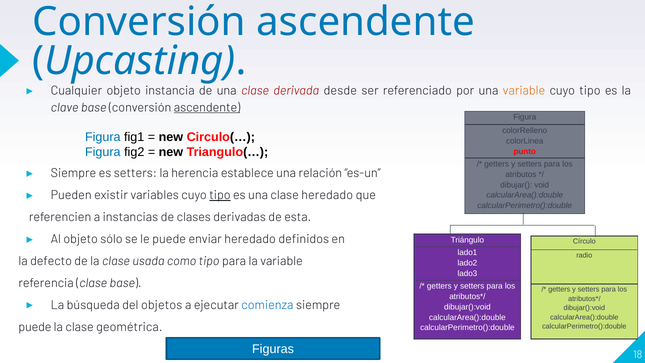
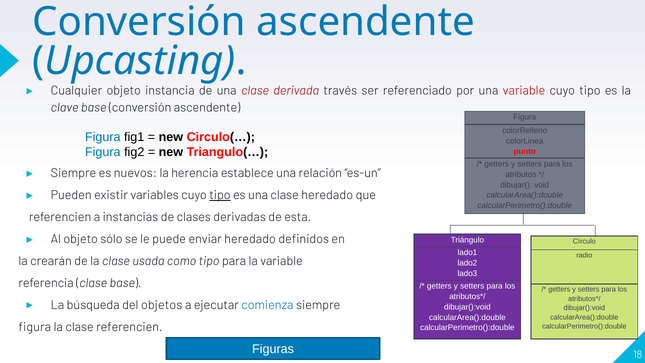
desde: desde -> través
variable at (524, 91) colour: orange -> red
ascendente at (207, 107) underline: present -> none
es setters: setters -> nuevos
defecto: defecto -> crearán
puede at (35, 327): puede -> figura
clase geométrica: geométrica -> referencien
